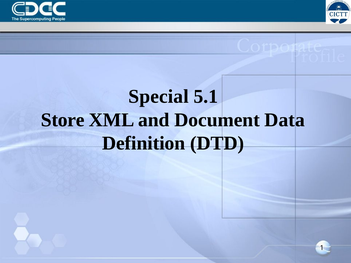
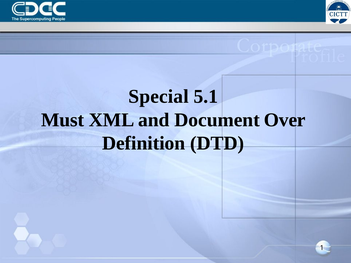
Store: Store -> Must
Data: Data -> Over
